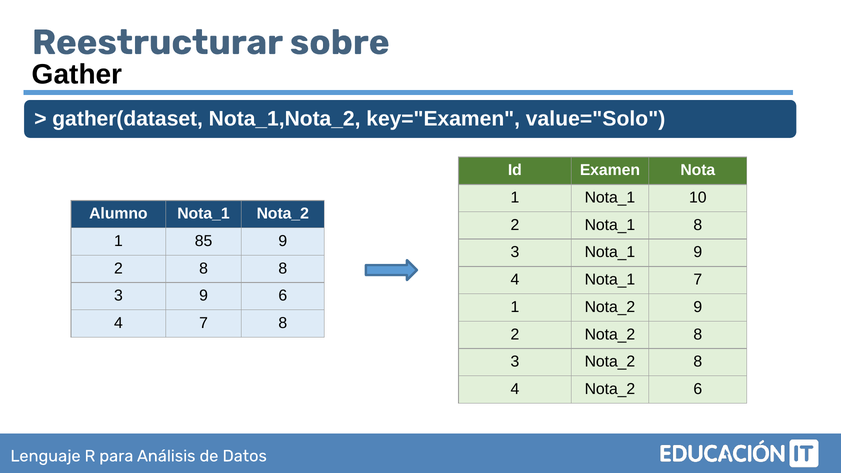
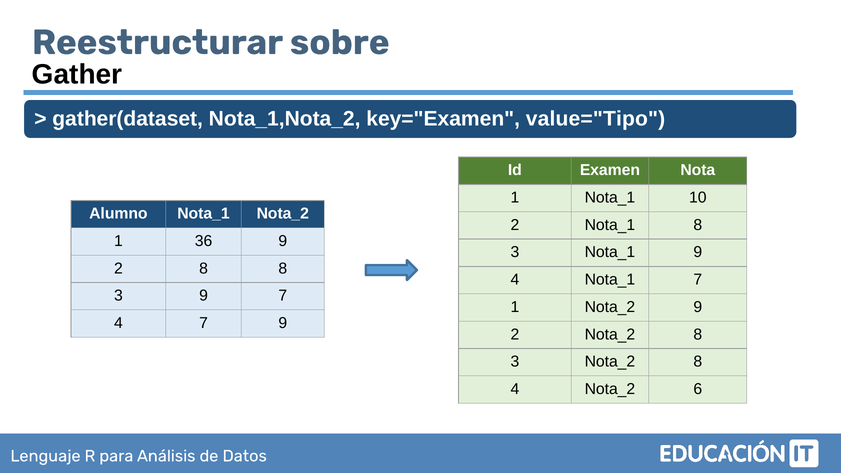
value="Solo: value="Solo -> value="Tipo
85: 85 -> 36
9 6: 6 -> 7
7 8: 8 -> 9
